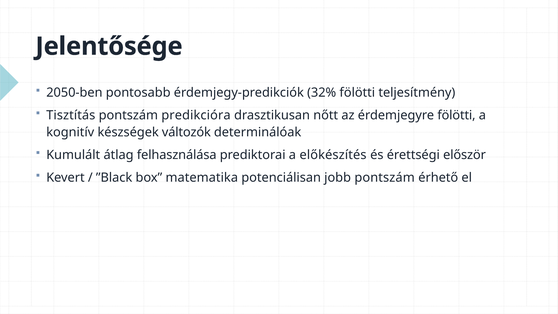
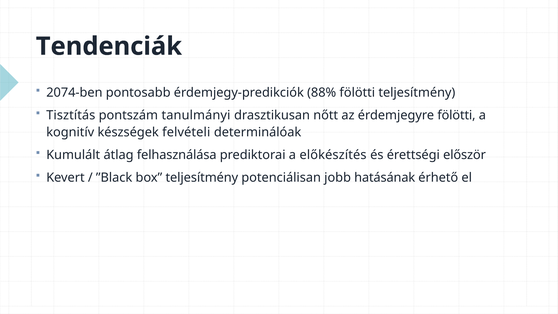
Jelentősége: Jelentősége -> Tendenciák
2050-ben: 2050-ben -> 2074-ben
32%: 32% -> 88%
predikcióra: predikcióra -> tanulmányi
változók: változók -> felvételi
box matematika: matematika -> teljesítmény
jobb pontszám: pontszám -> hatásának
